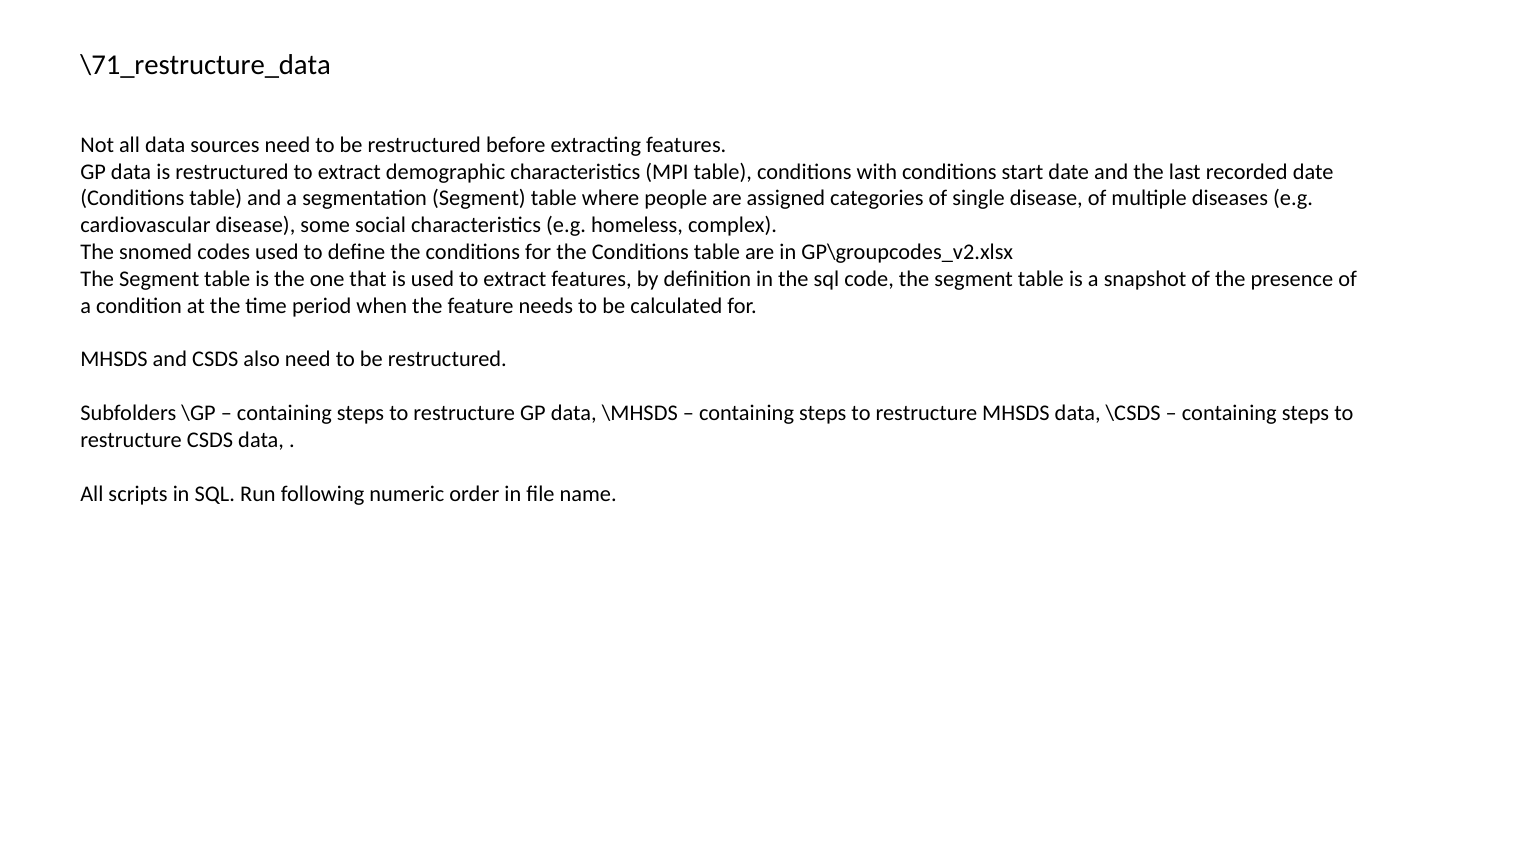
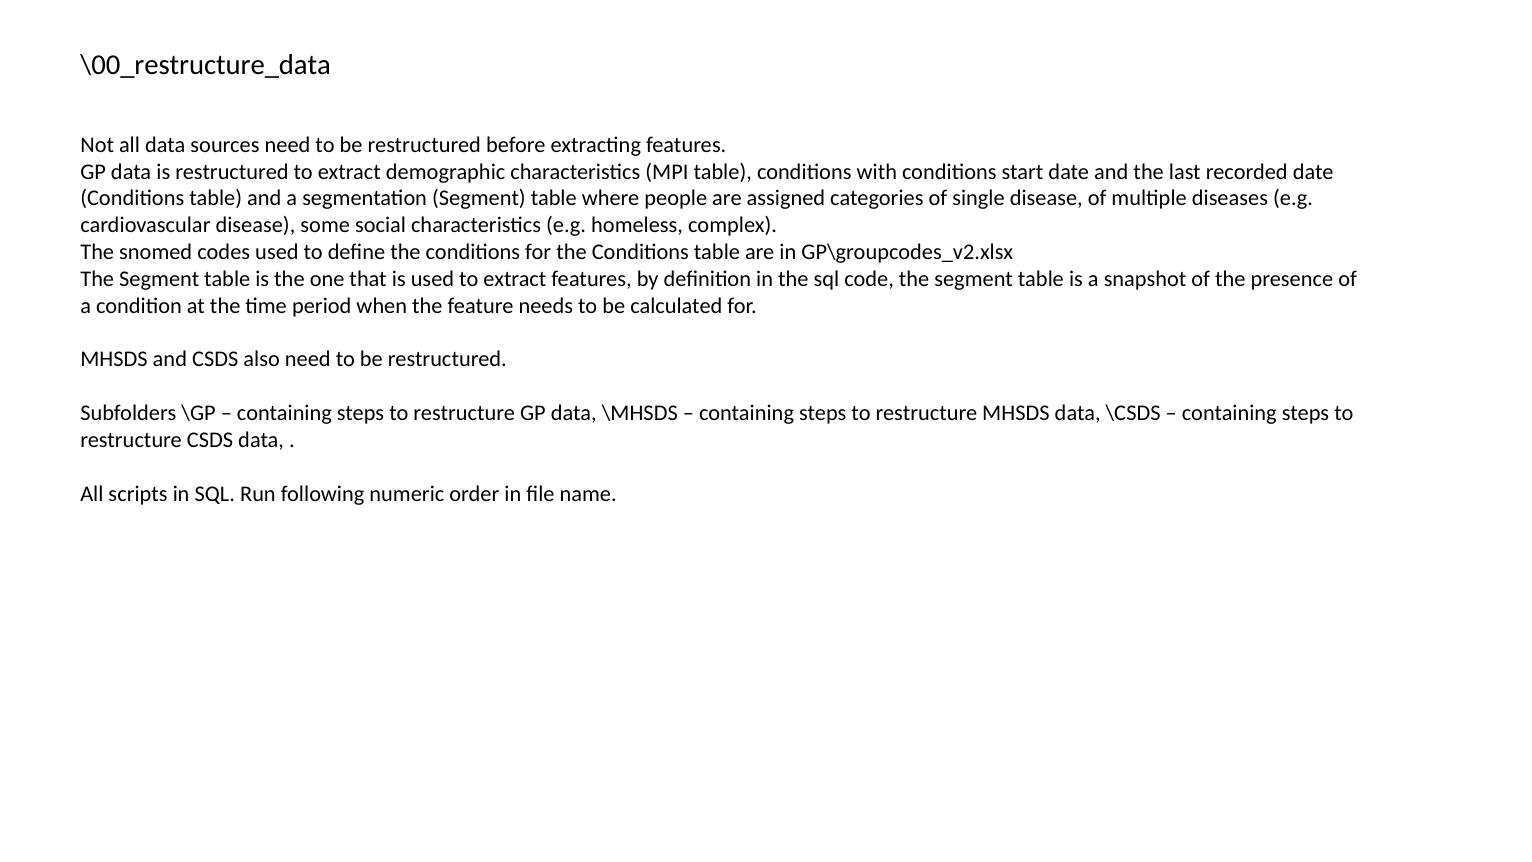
\71_restructure_data: \71_restructure_data -> \00_restructure_data
